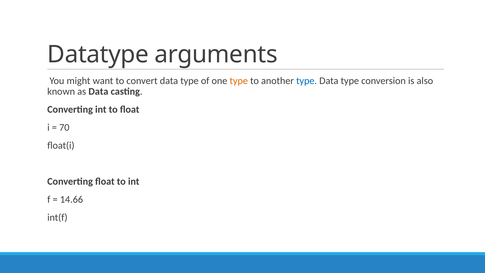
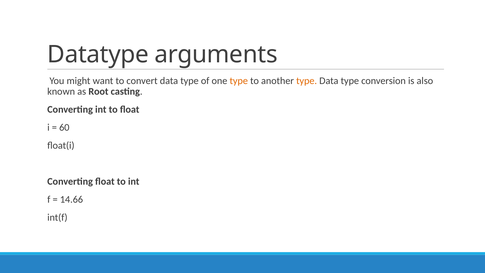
type at (307, 81) colour: blue -> orange
as Data: Data -> Root
70: 70 -> 60
